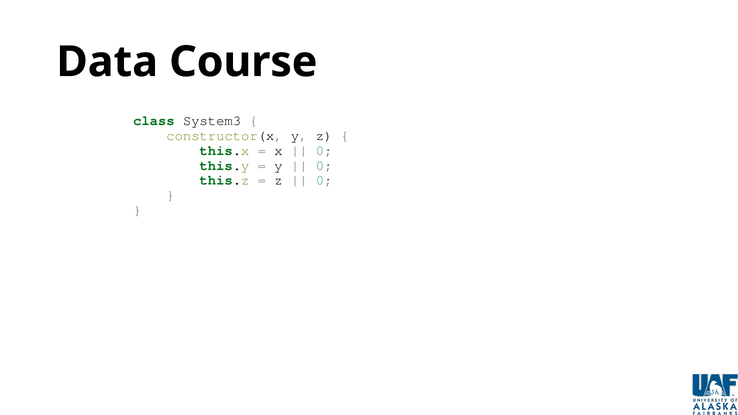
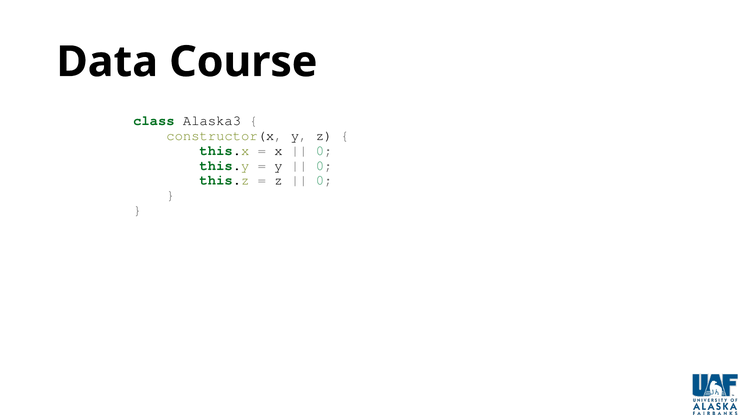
System3: System3 -> Alaska3
